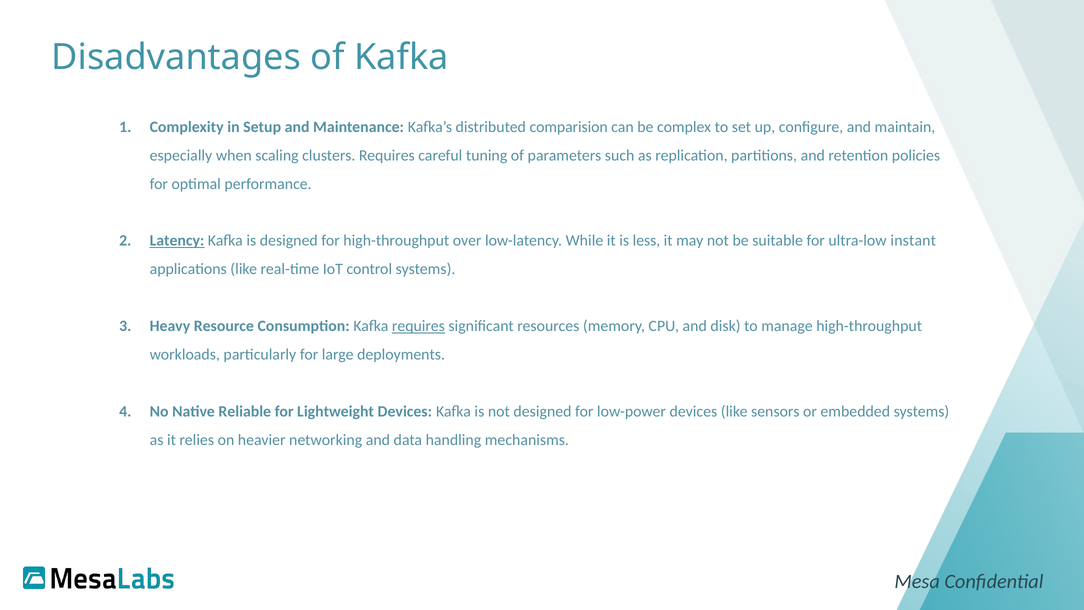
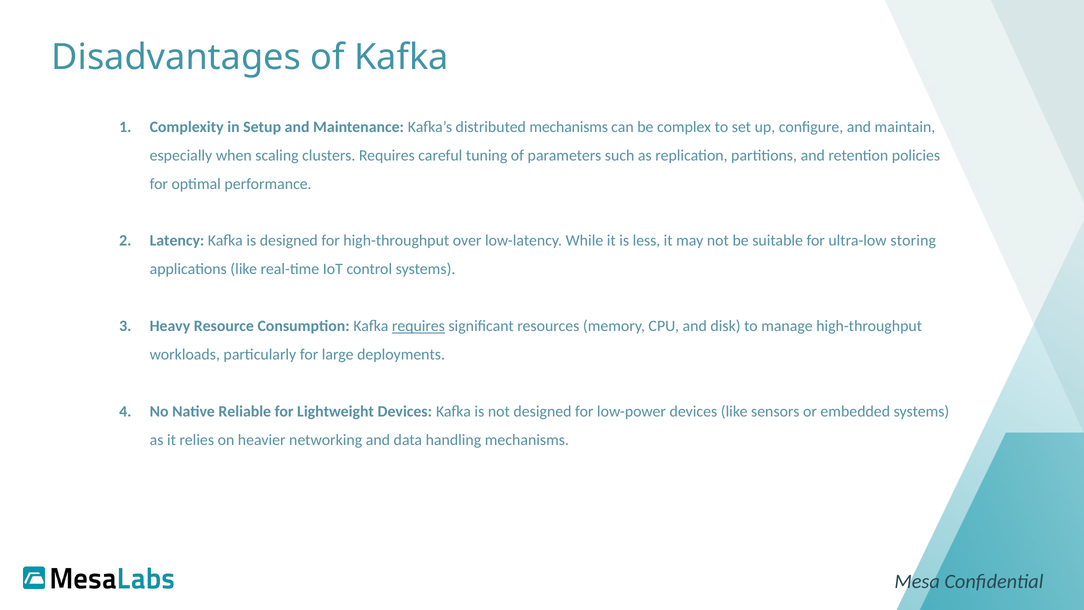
distributed comparision: comparision -> mechanisms
Latency underline: present -> none
instant: instant -> storing
